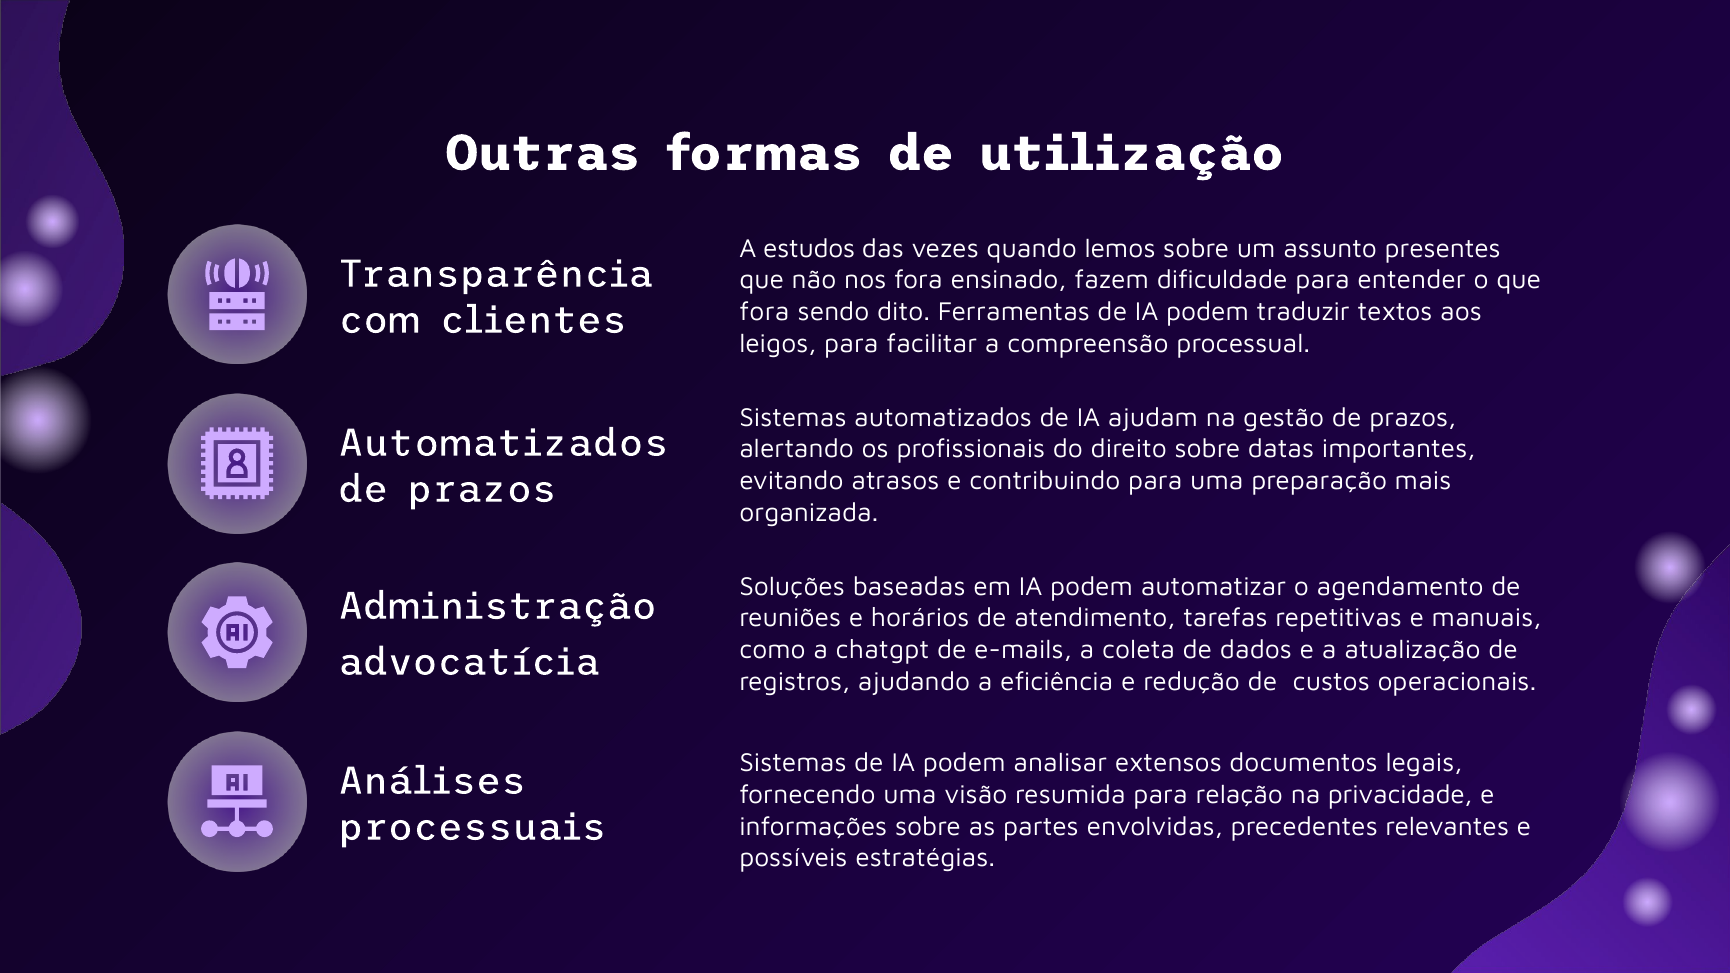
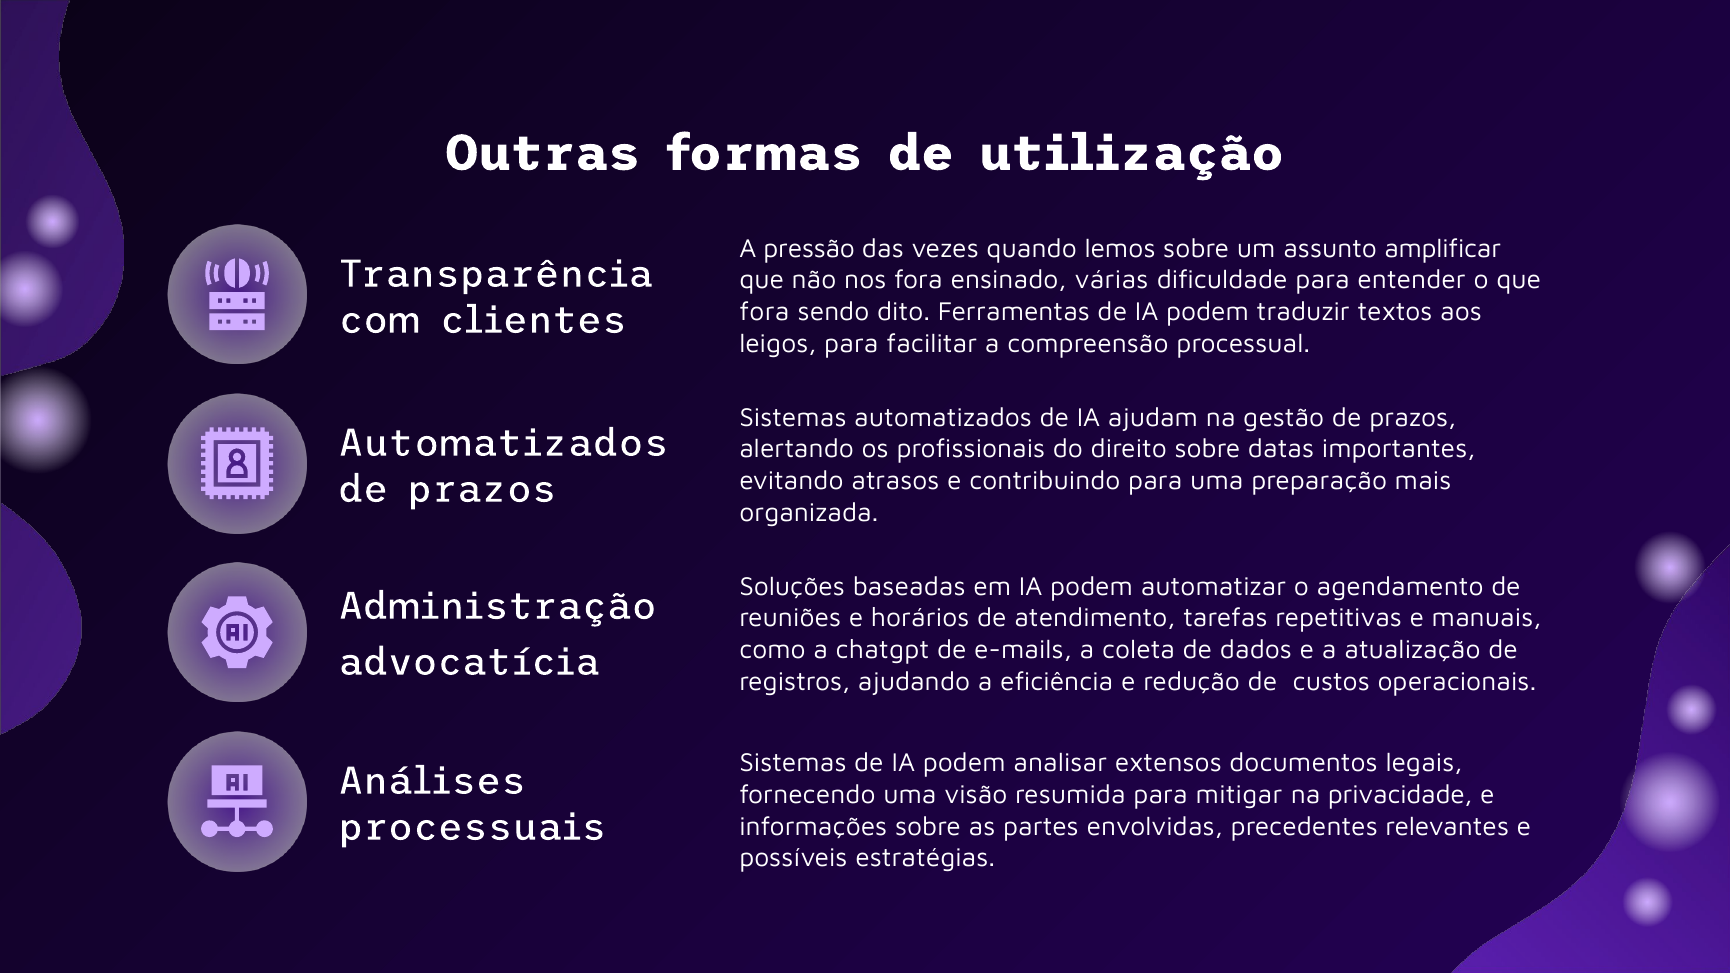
estudos: estudos -> pressão
presentes: presentes -> amplificar
fazem: fazem -> várias
relação: relação -> mitigar
